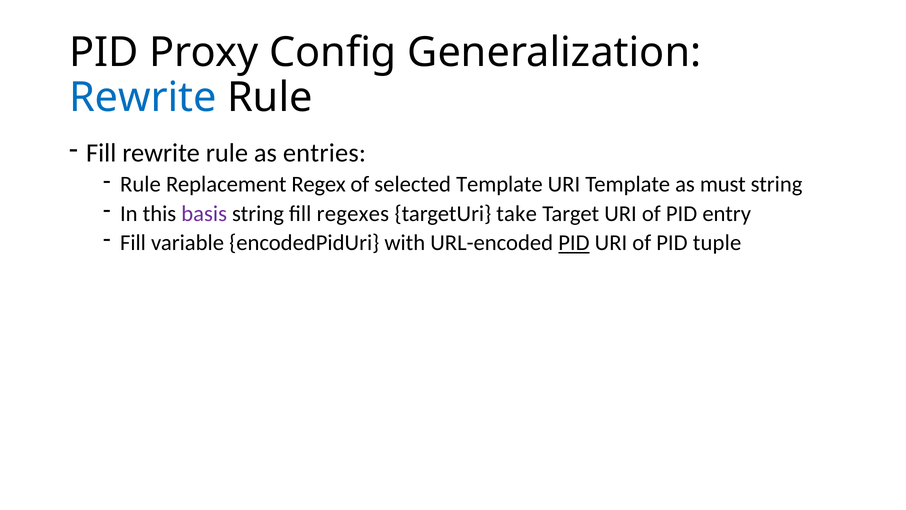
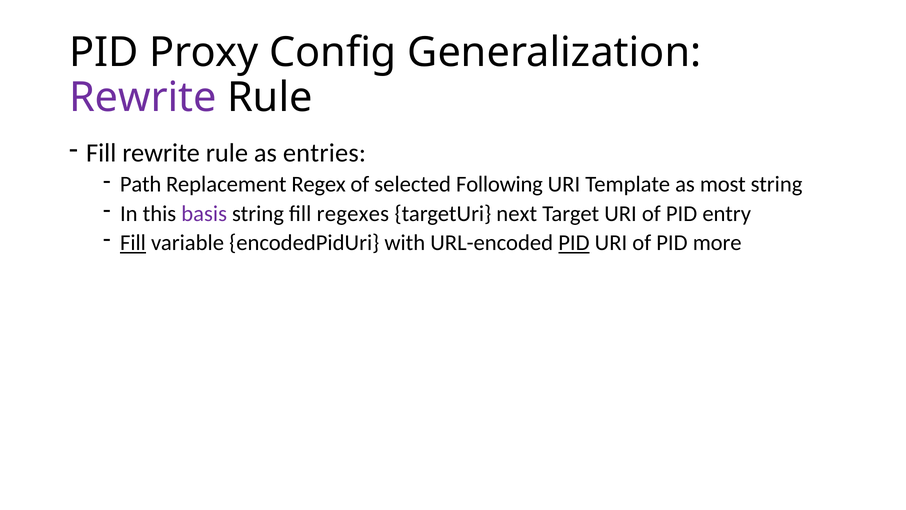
Rewrite at (143, 98) colour: blue -> purple
Rule at (140, 184): Rule -> Path
selected Template: Template -> Following
must: must -> most
take: take -> next
Fill at (133, 243) underline: none -> present
tuple: tuple -> more
